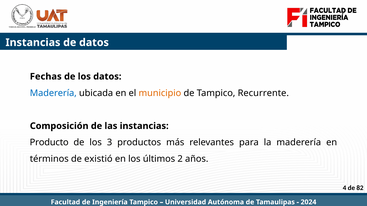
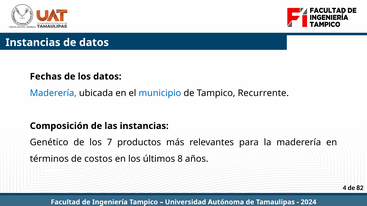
municipio colour: orange -> blue
Producto: Producto -> Genético
3: 3 -> 7
existió: existió -> costos
2: 2 -> 8
